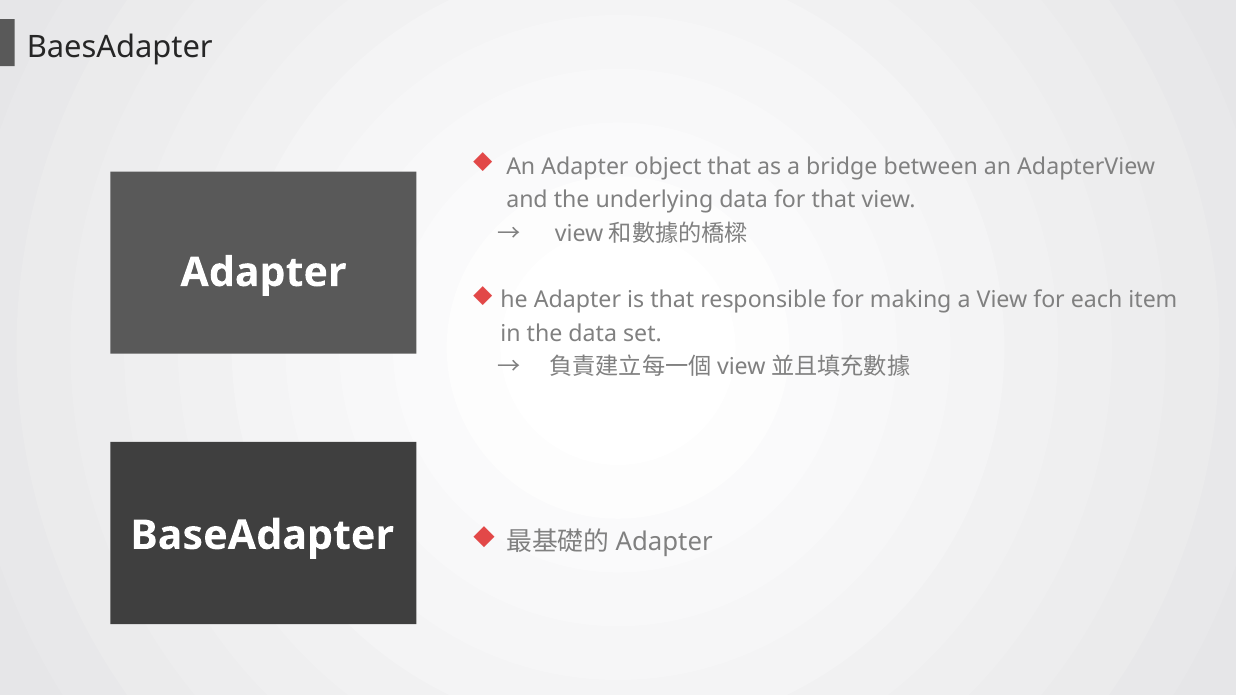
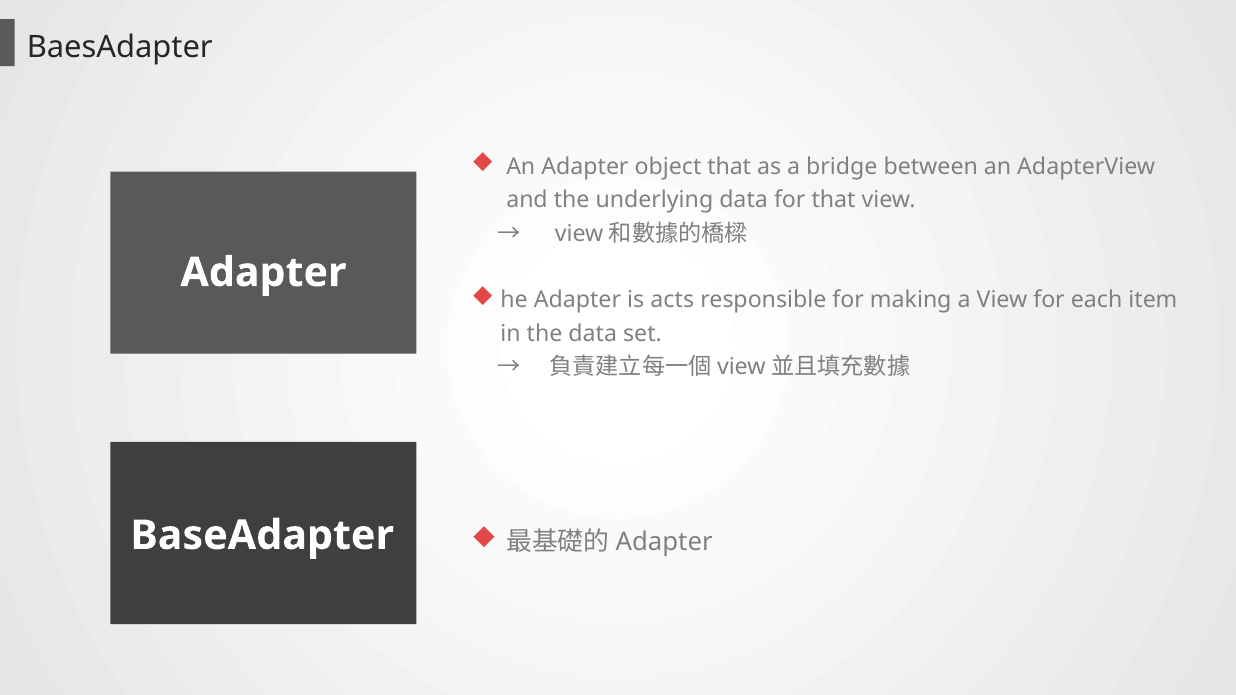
is that: that -> acts
